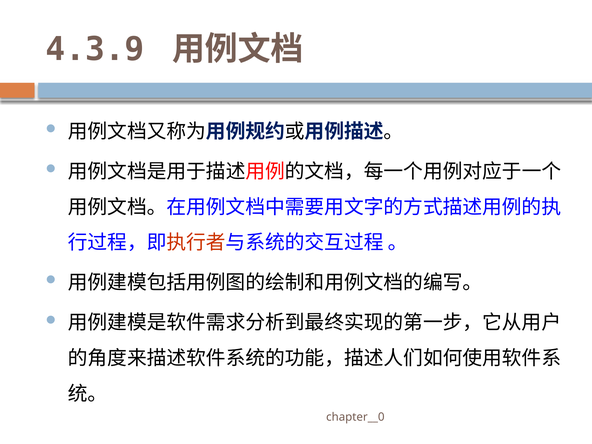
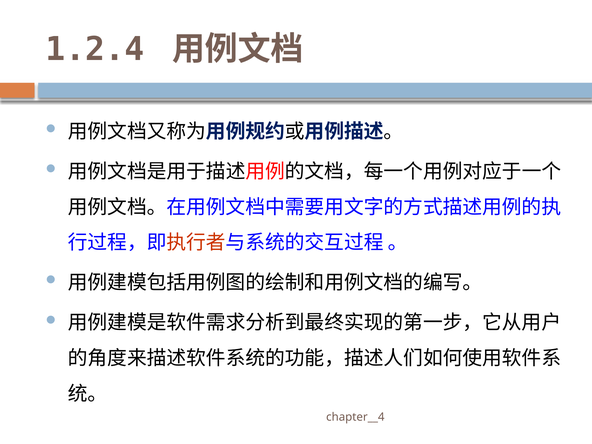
4.3.9: 4.3.9 -> 1.2.4
chapter__0: chapter__0 -> chapter__4
